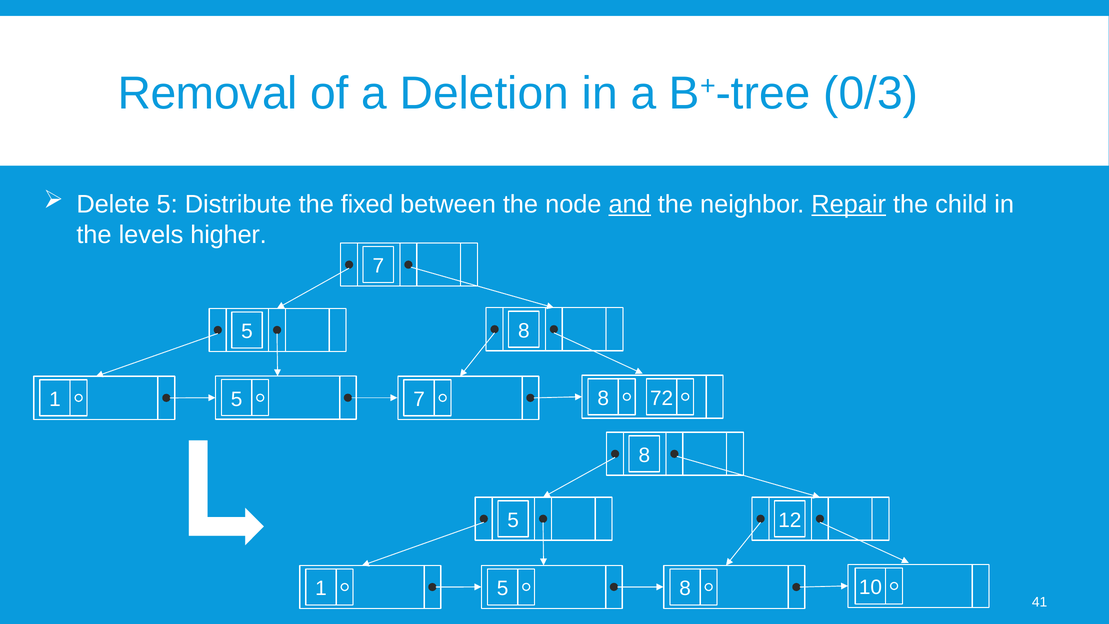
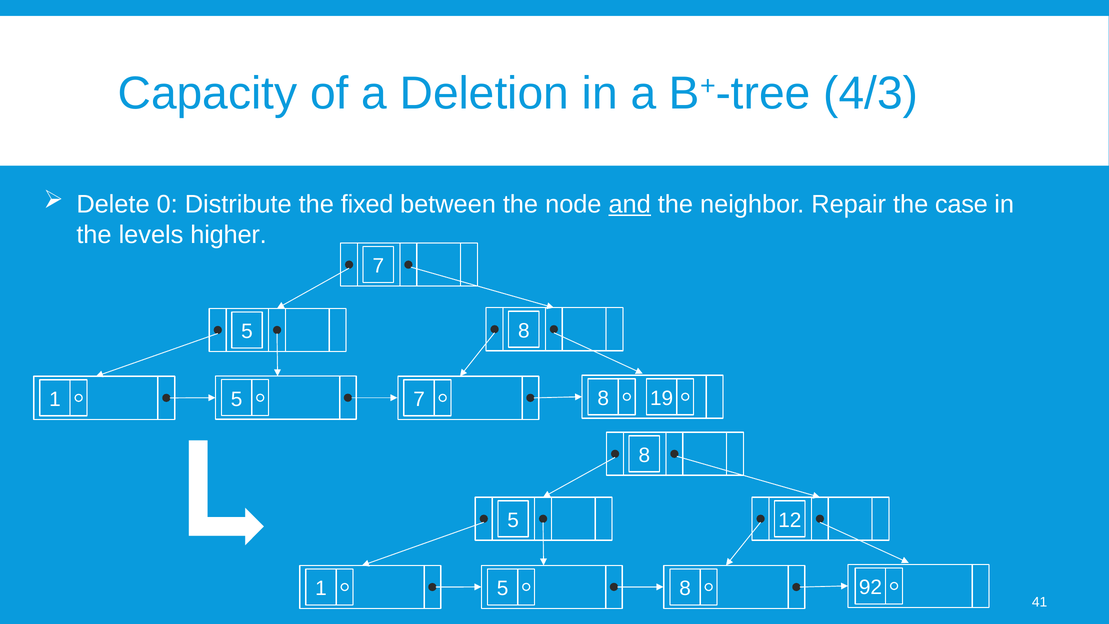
Removal: Removal -> Capacity
0/3: 0/3 -> 4/3
Delete 5: 5 -> 0
Repair underline: present -> none
child: child -> case
72: 72 -> 19
10: 10 -> 92
